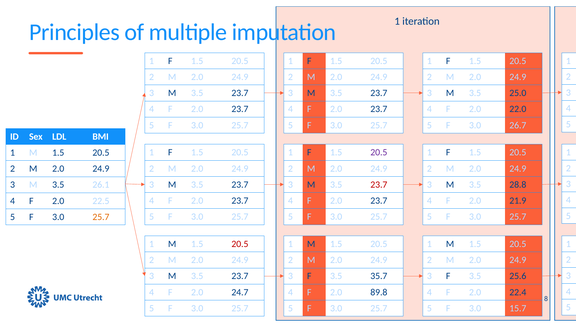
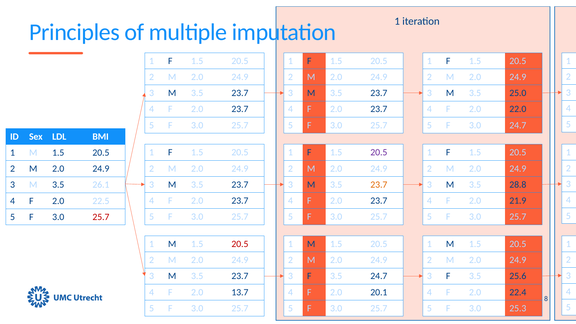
3.0 26.7: 26.7 -> 24.7
23.7 at (379, 185) colour: red -> orange
25.7 at (101, 217) colour: orange -> red
3.5 35.7: 35.7 -> 24.7
24.7: 24.7 -> 13.7
89.8: 89.8 -> 20.1
15.7: 15.7 -> 25.3
